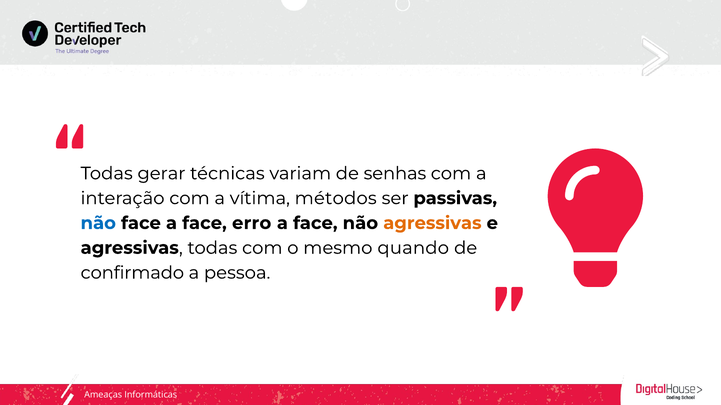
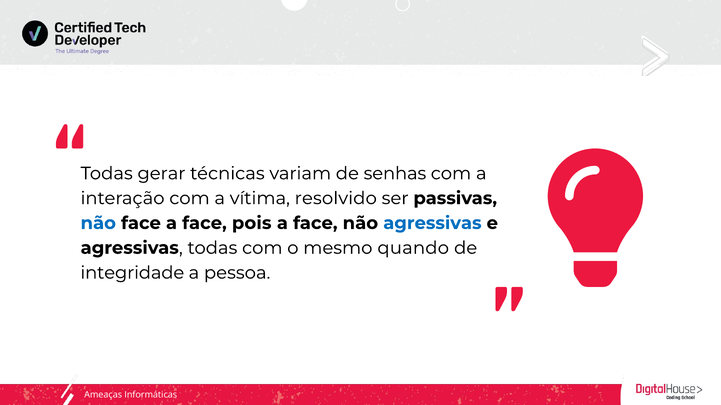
métodos: métodos -> resolvido
erro: erro -> pois
agressivas at (432, 223) colour: orange -> blue
confirmado: confirmado -> integridade
